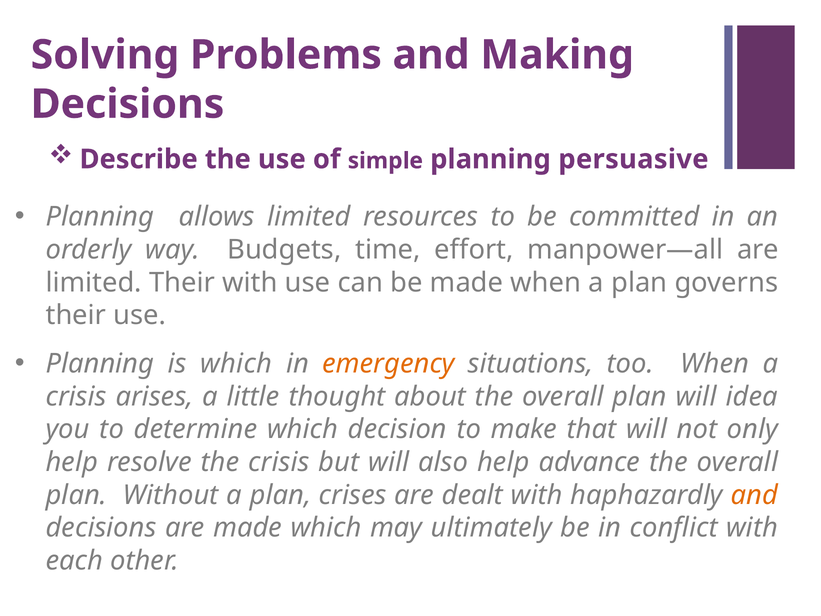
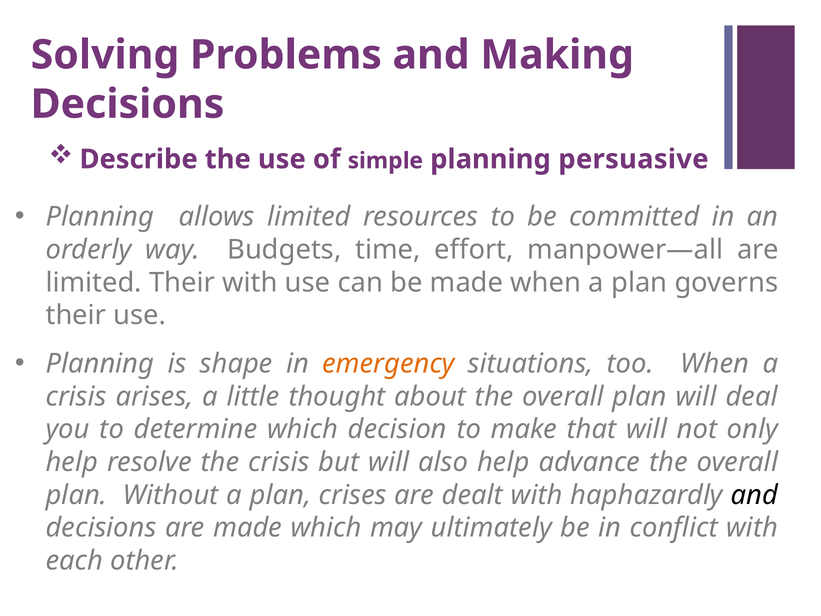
is which: which -> shape
idea: idea -> deal
and at (754, 495) colour: orange -> black
